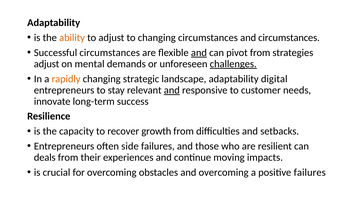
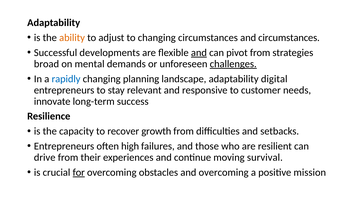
Successful circumstances: circumstances -> developments
adjust at (47, 64): adjust -> broad
rapidly colour: orange -> blue
strategic: strategic -> planning
and at (172, 90) underline: present -> none
side: side -> high
deals: deals -> drive
impacts: impacts -> survival
for underline: none -> present
positive failures: failures -> mission
